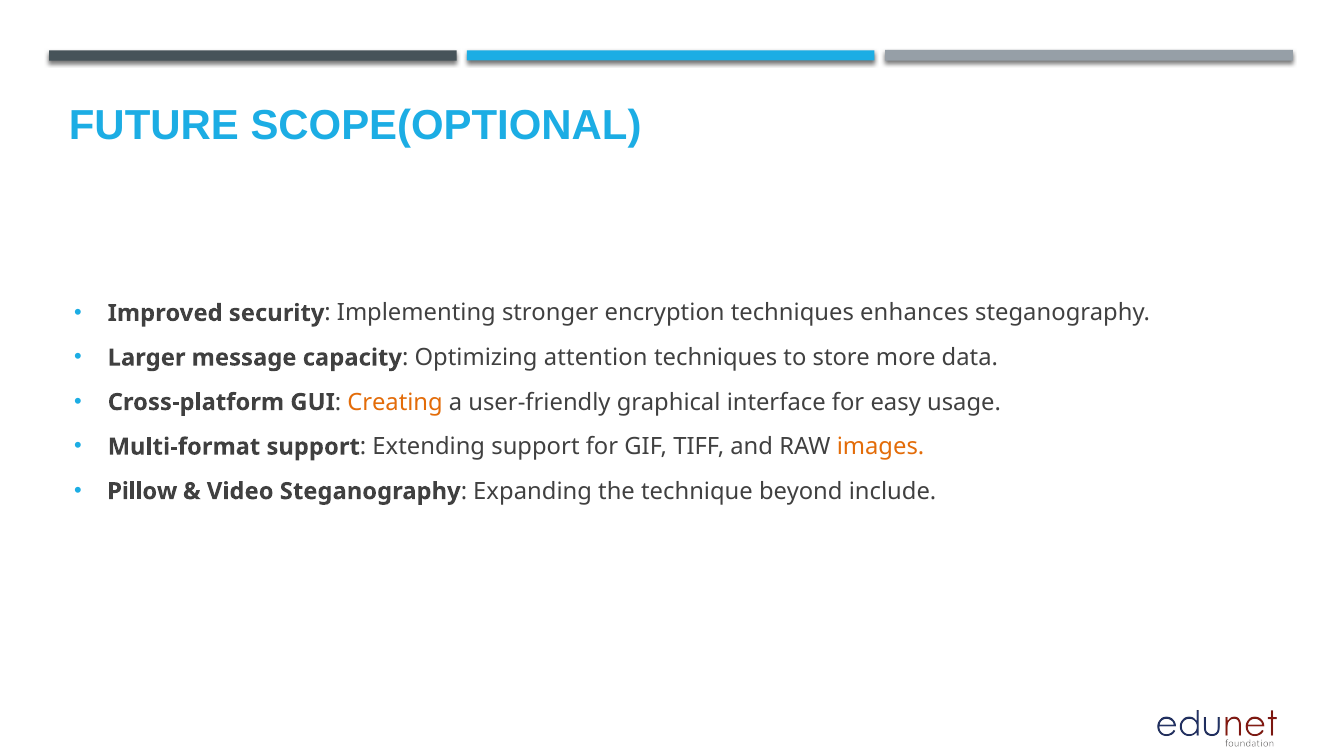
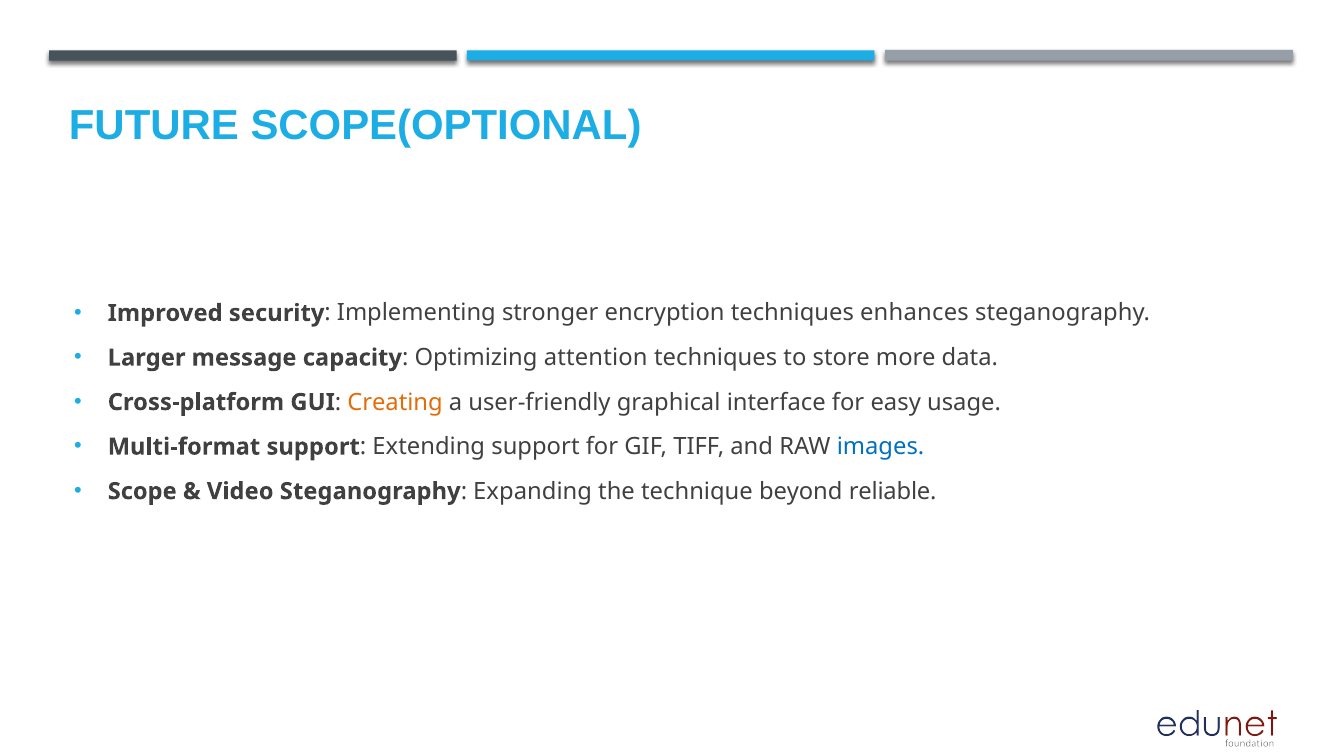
images colour: orange -> blue
Pillow: Pillow -> Scope
include: include -> reliable
